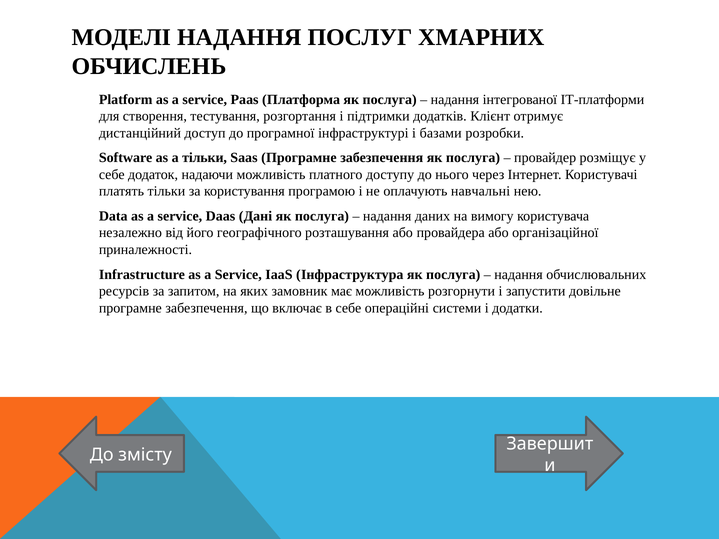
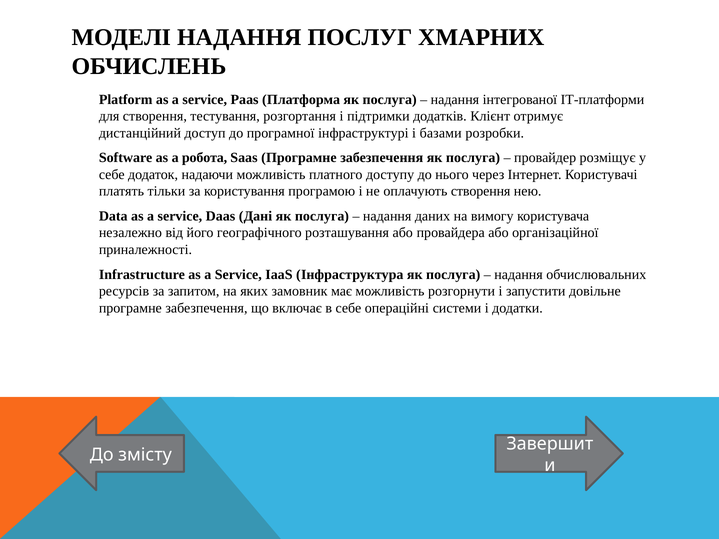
a тільки: тільки -> робота
оплачують навчальні: навчальні -> створення
